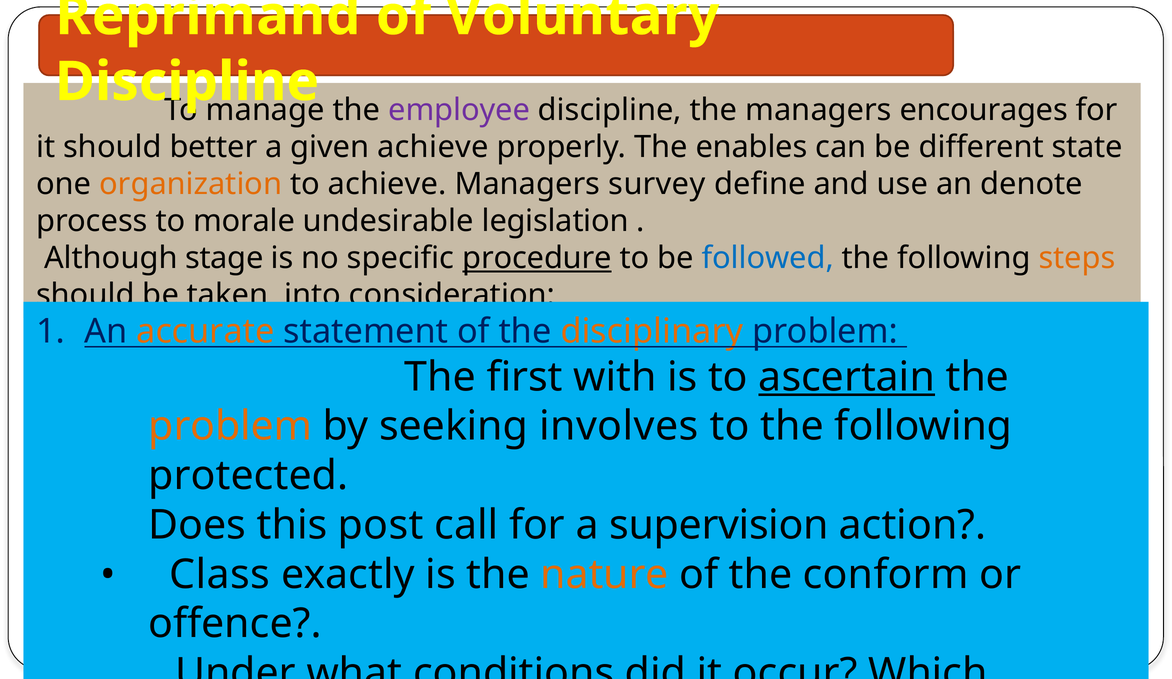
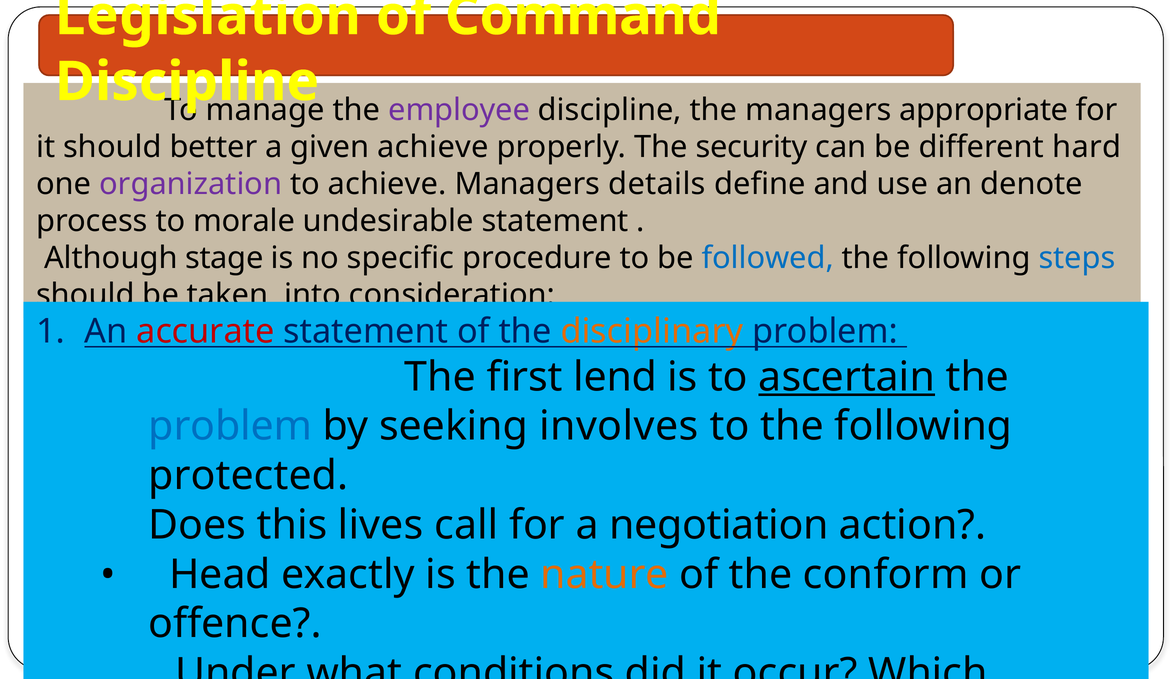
Reprimand: Reprimand -> Legislation
Voluntary: Voluntary -> Command
encourages: encourages -> appropriate
enables: enables -> security
state: state -> hard
organization colour: orange -> purple
survey: survey -> details
undesirable legislation: legislation -> statement
procedure underline: present -> none
steps colour: orange -> blue
accurate colour: orange -> red
with: with -> lend
problem at (230, 426) colour: orange -> blue
post: post -> lives
supervision: supervision -> negotiation
Class: Class -> Head
